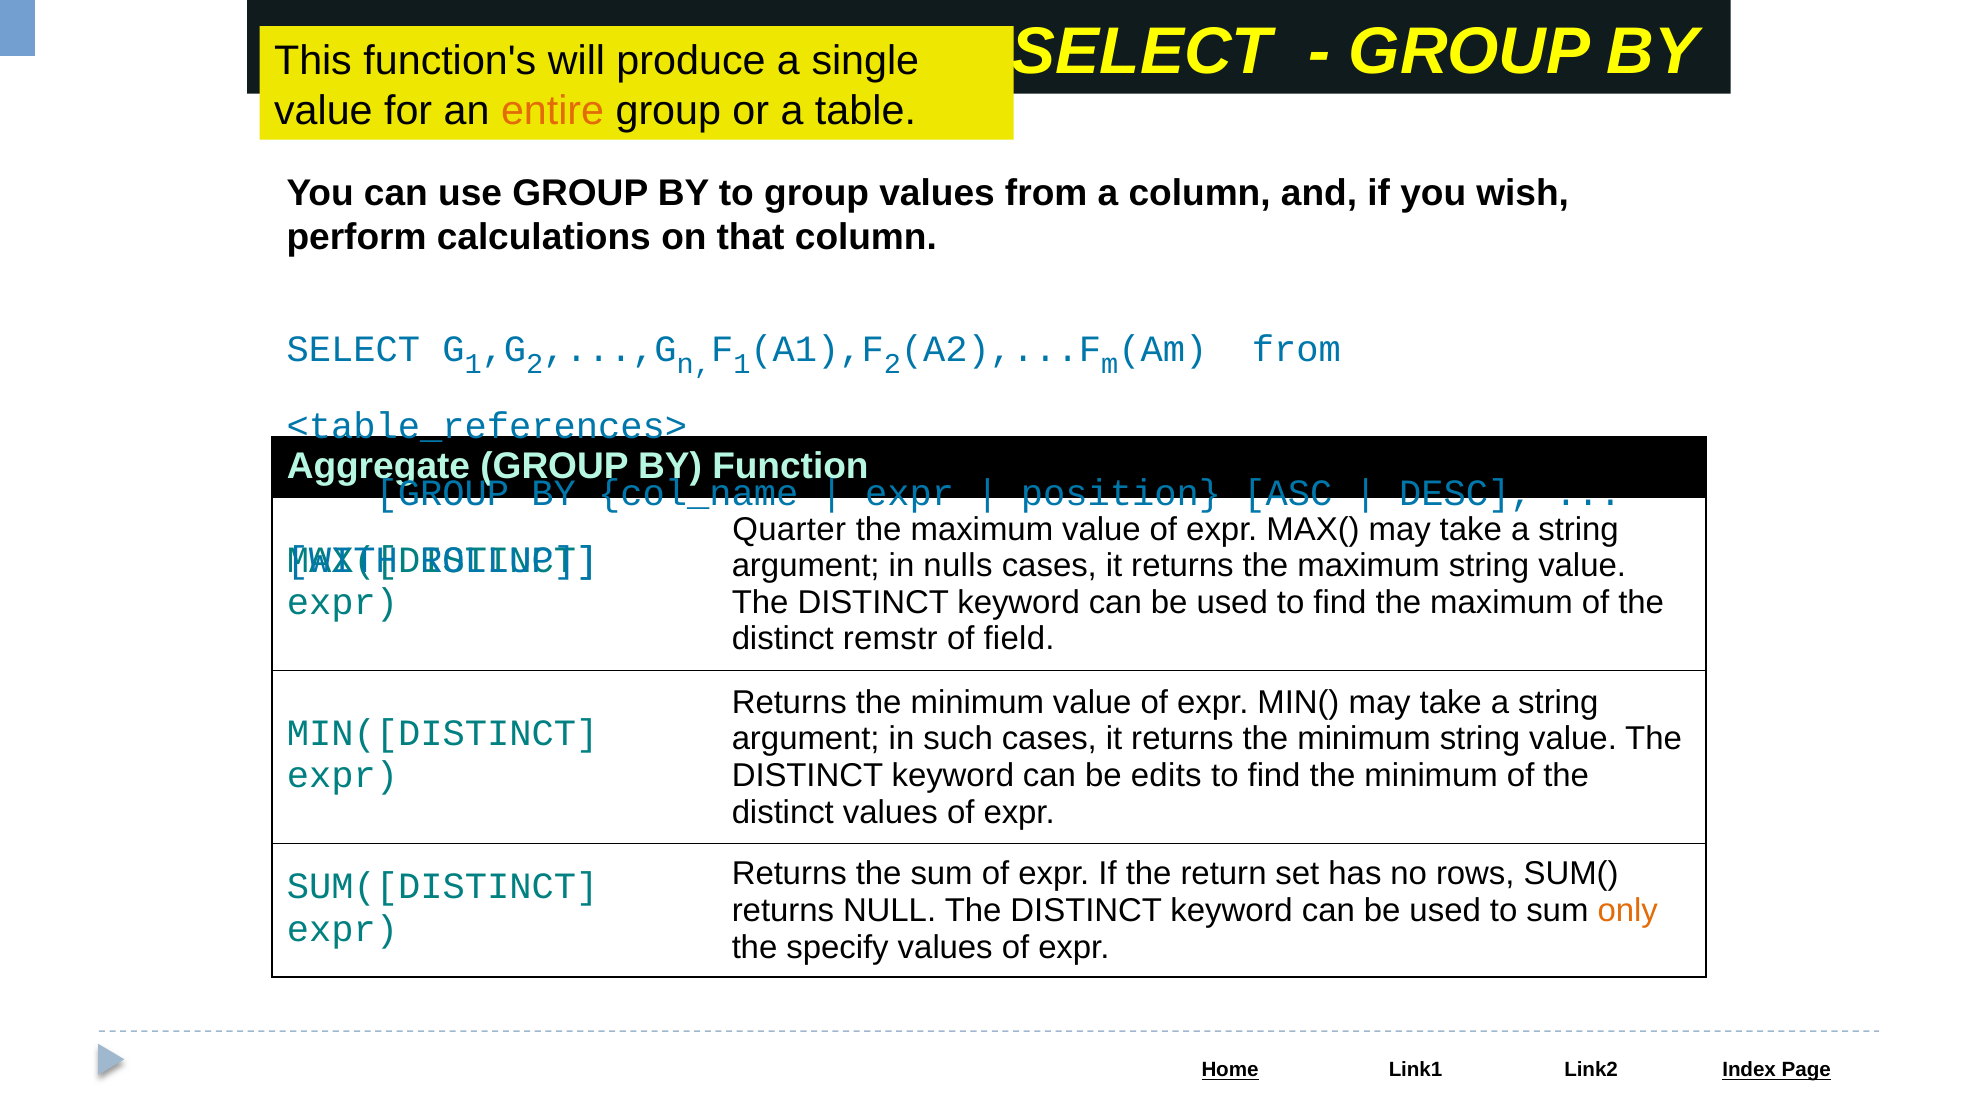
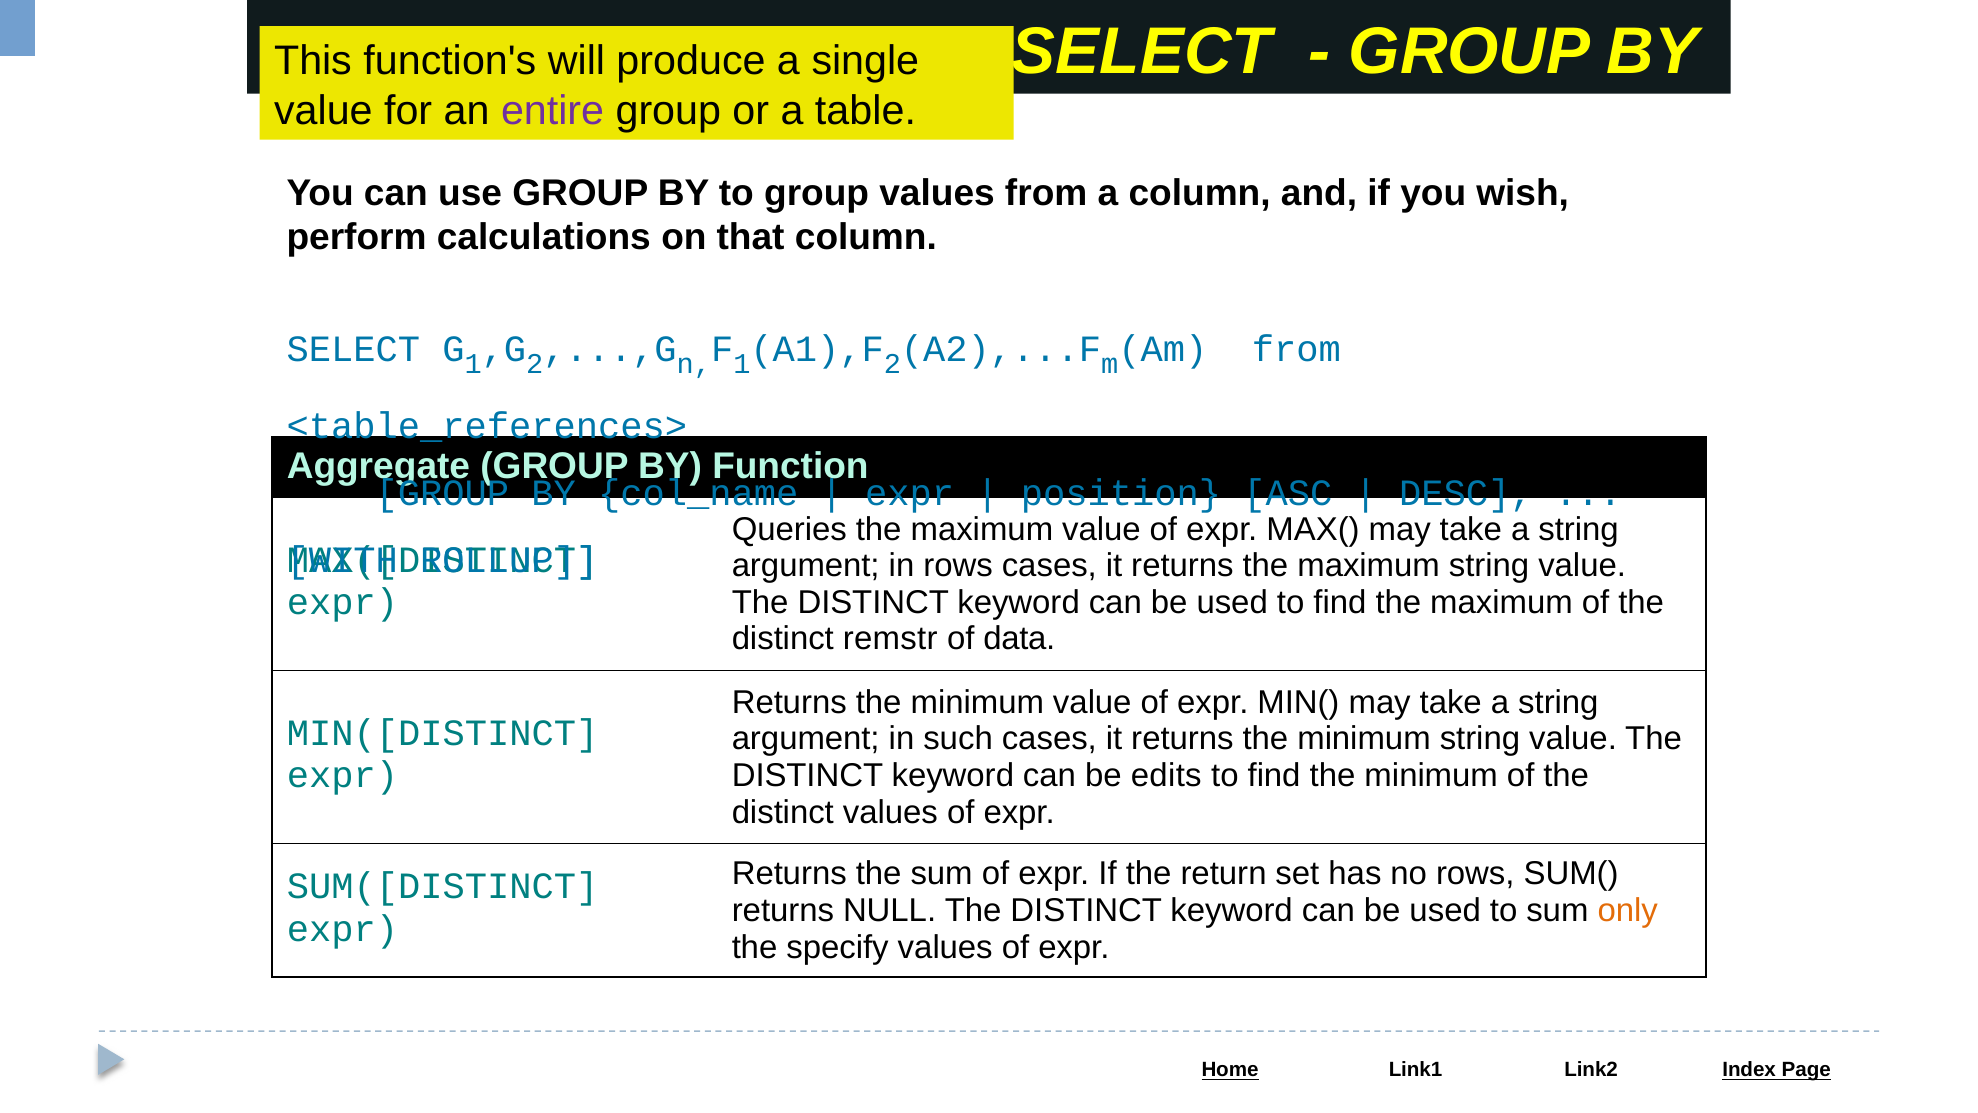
entire colour: orange -> purple
Quarter: Quarter -> Queries
in nulls: nulls -> rows
field: field -> data
